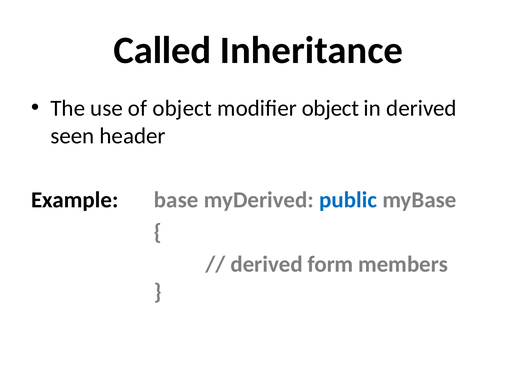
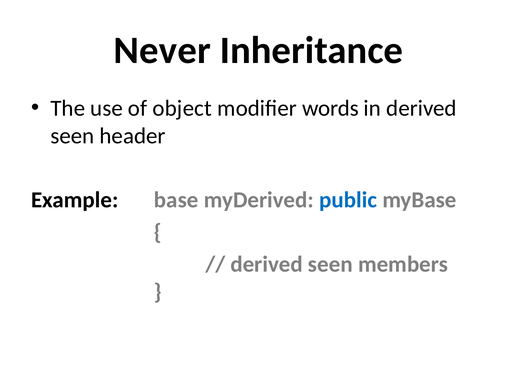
Called: Called -> Never
modifier object: object -> words
form at (330, 265): form -> seen
